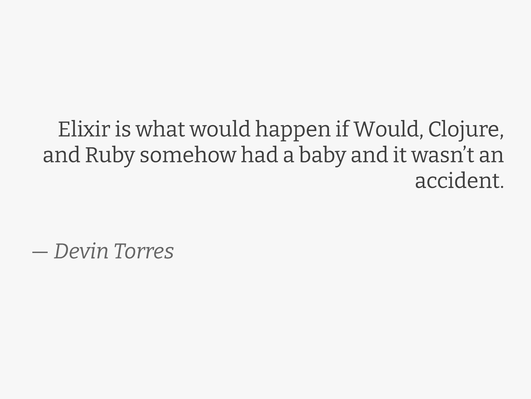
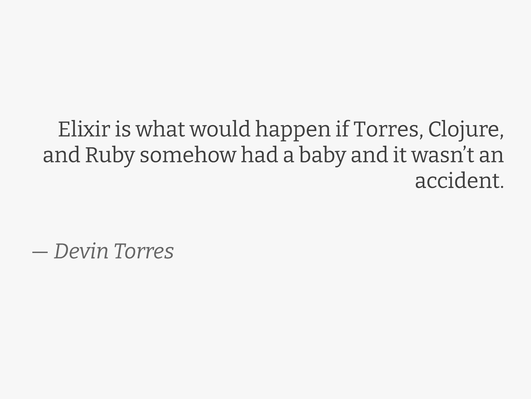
if Would: Would -> Torres
